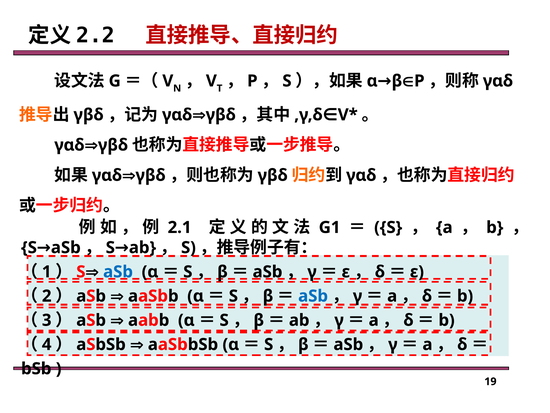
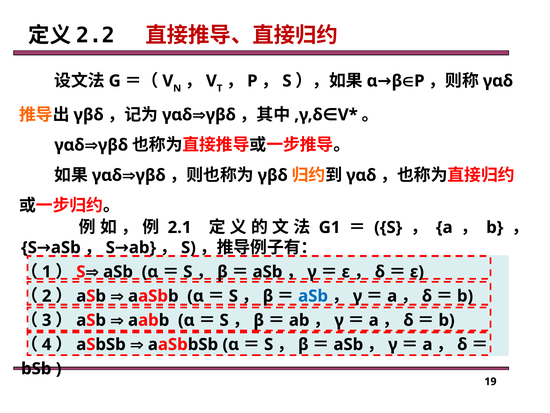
aSb at (118, 272) colour: blue -> black
